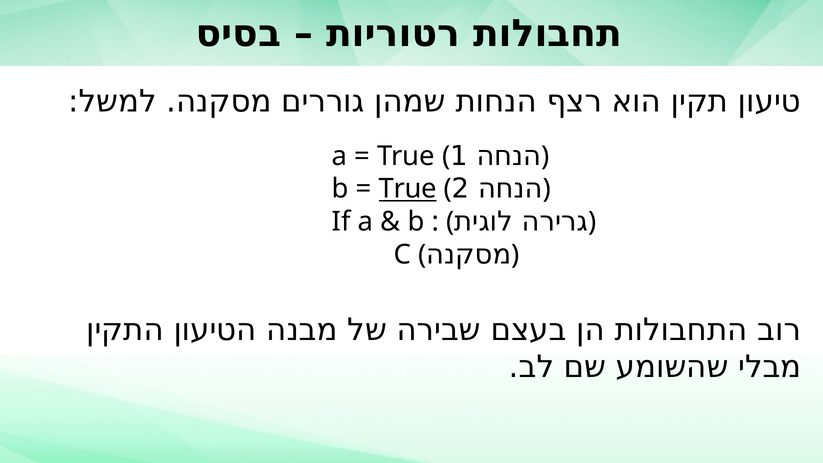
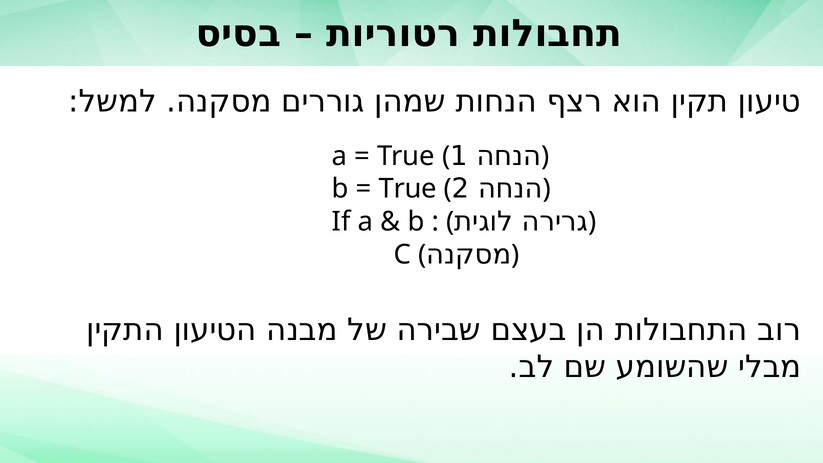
True at (408, 189) underline: present -> none
